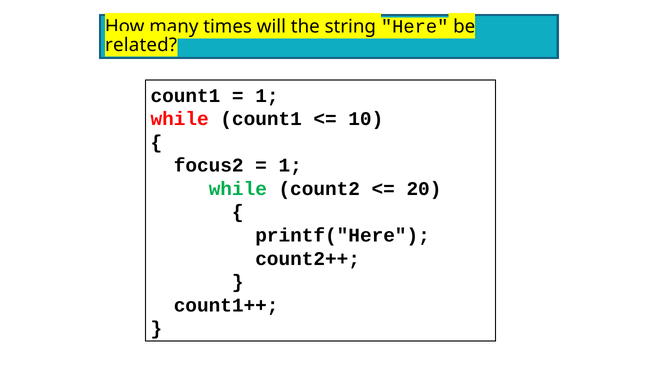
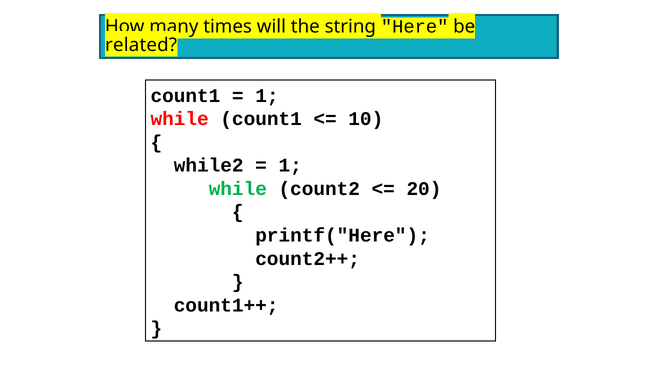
focus2: focus2 -> while2
